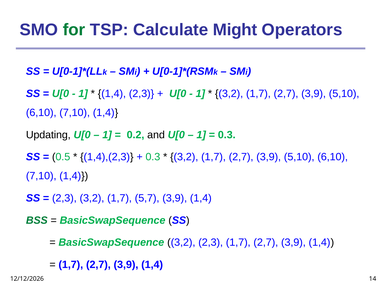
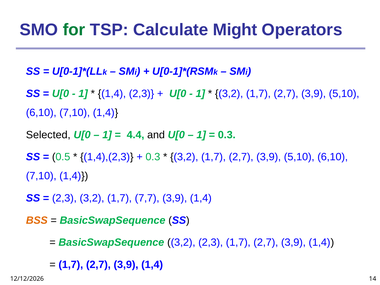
Updating: Updating -> Selected
0.2: 0.2 -> 4.4
5,7: 5,7 -> 7,7
BSS colour: green -> orange
